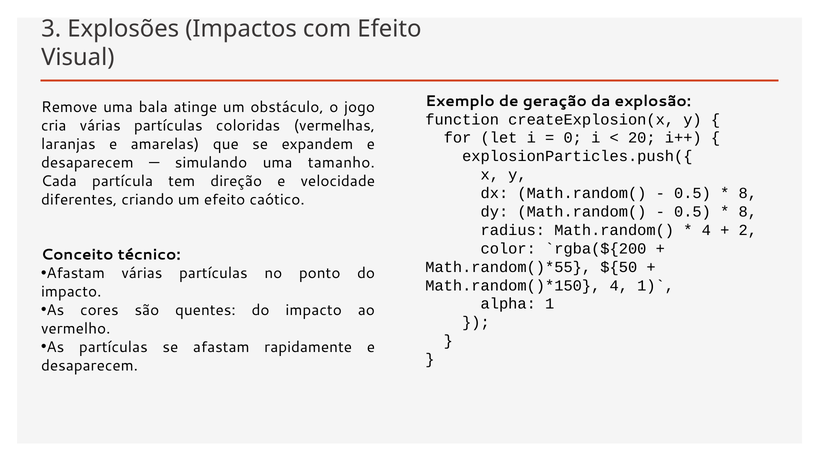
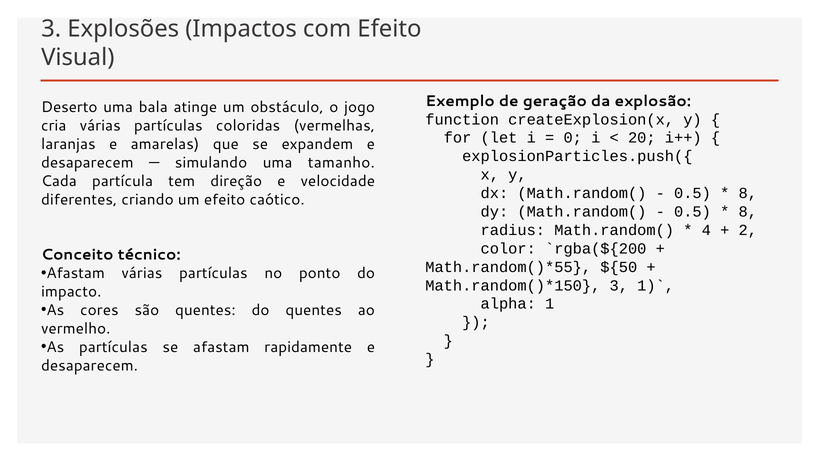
Remove: Remove -> Deserto
4 at (619, 285): 4 -> 3
quentes do impacto: impacto -> quentes
